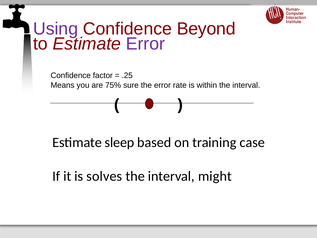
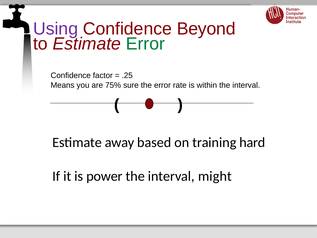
Error at (145, 44) colour: purple -> green
sleep: sleep -> away
case: case -> hard
solves: solves -> power
